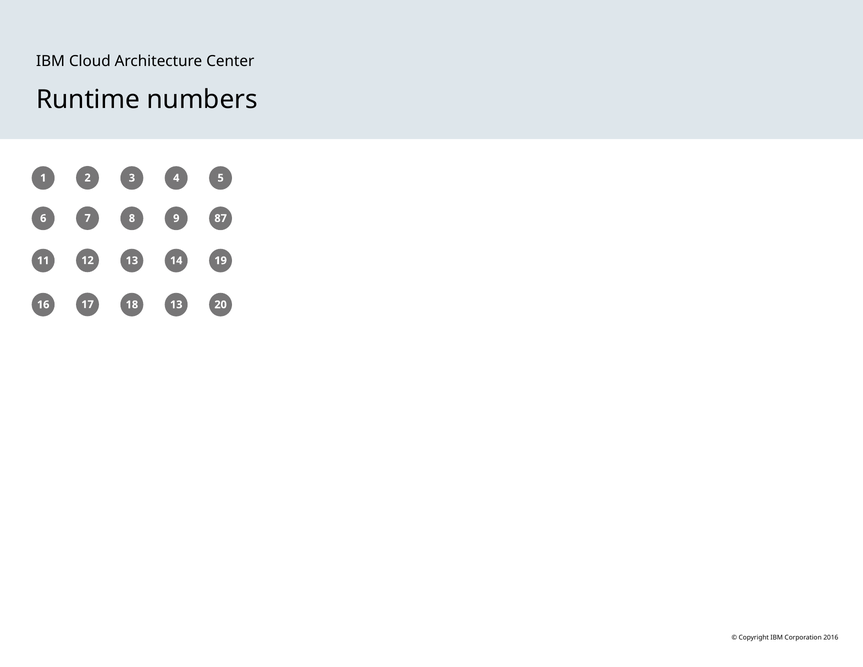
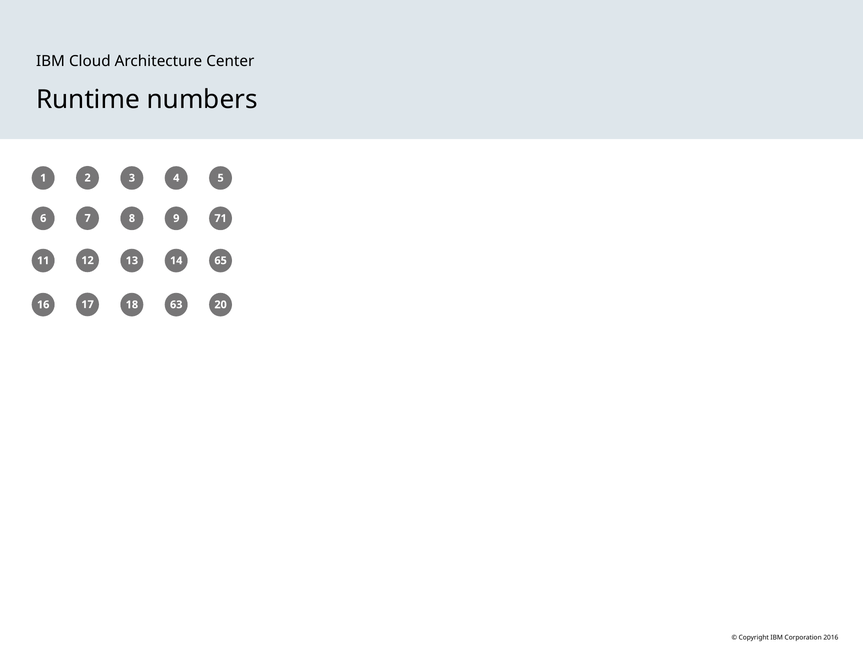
87: 87 -> 71
19: 19 -> 65
18 13: 13 -> 63
